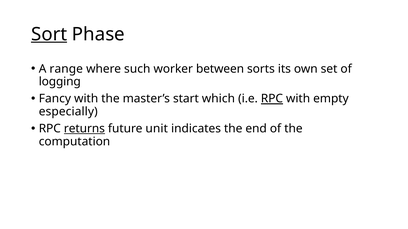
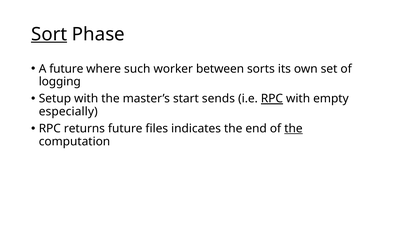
A range: range -> future
Fancy: Fancy -> Setup
which: which -> sends
returns underline: present -> none
unit: unit -> files
the at (293, 129) underline: none -> present
